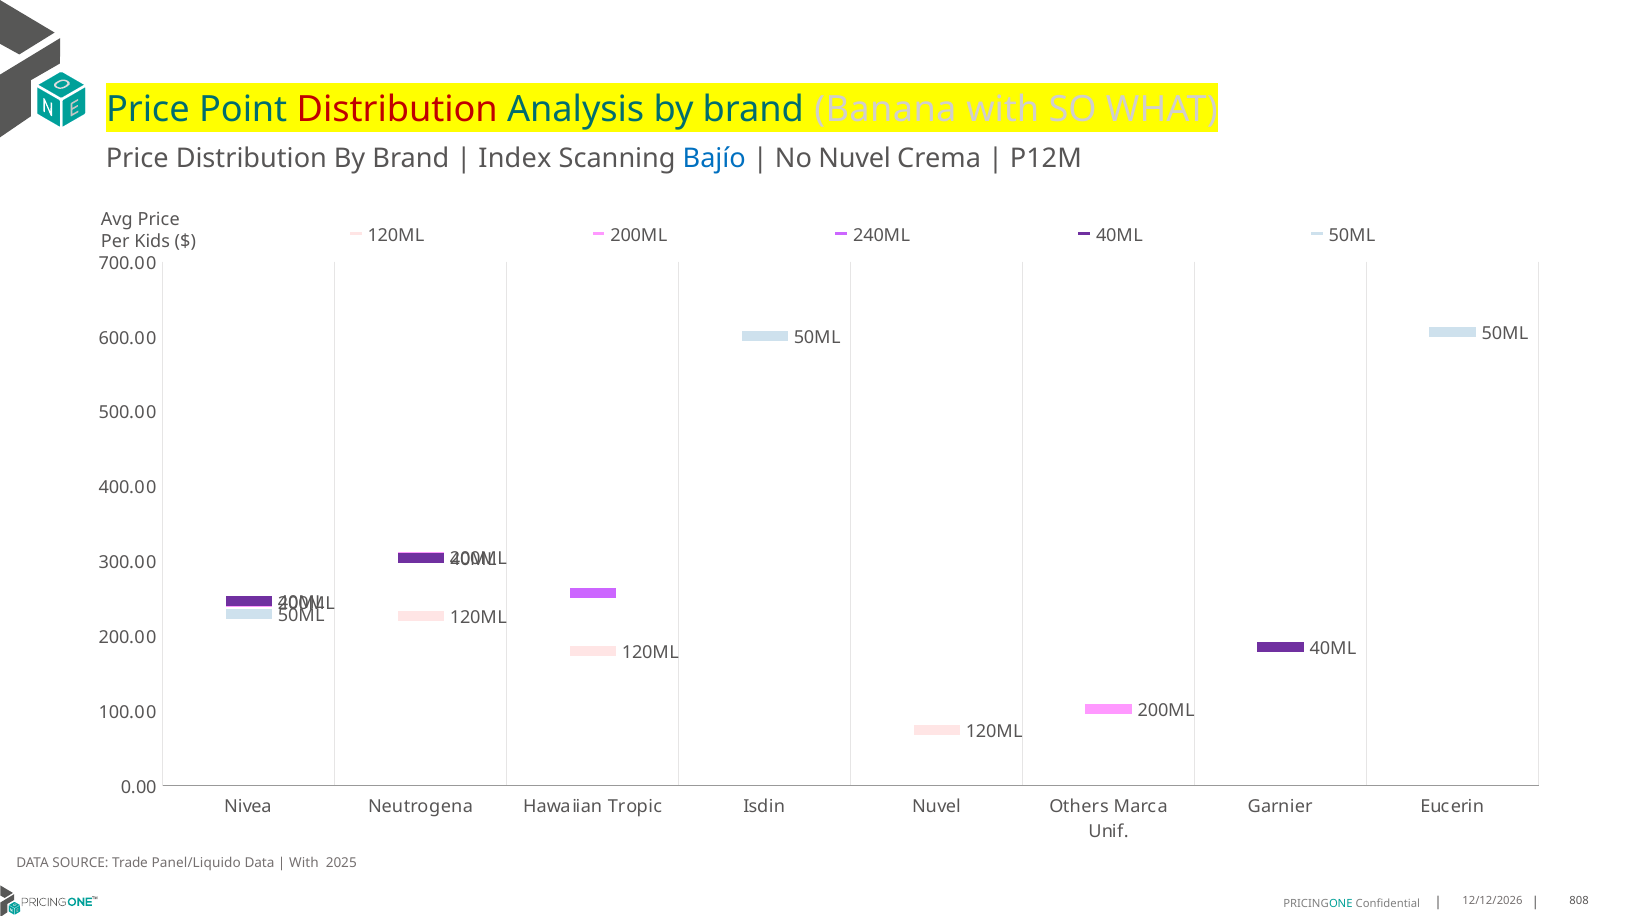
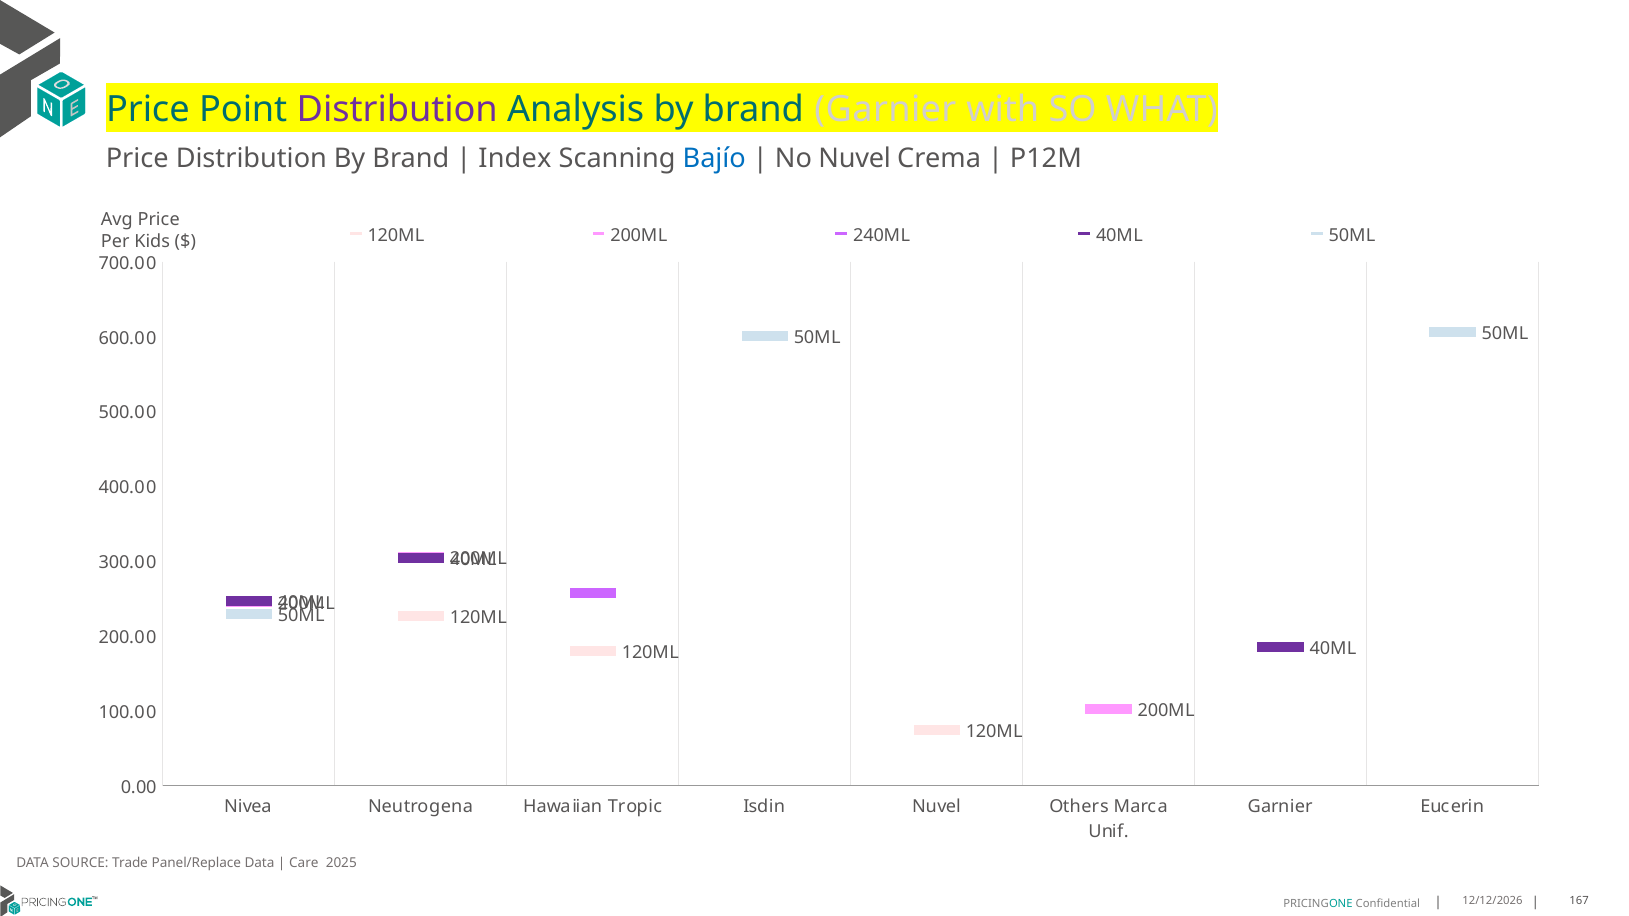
Distribution at (397, 109) colour: red -> purple
brand Banana: Banana -> Garnier
Panel/Liquido: Panel/Liquido -> Panel/Replace
With at (304, 863): With -> Care
808: 808 -> 167
